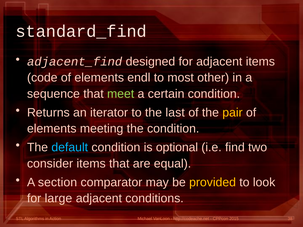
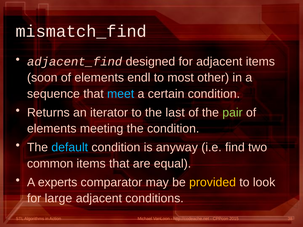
standard_find: standard_find -> mismatch_find
code: code -> soon
meet colour: light green -> light blue
pair colour: yellow -> light green
optional: optional -> anyway
consider: consider -> common
section: section -> experts
